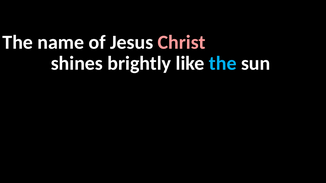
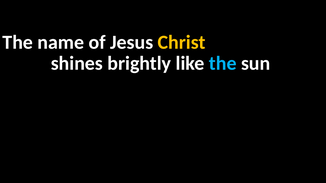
Christ colour: pink -> yellow
